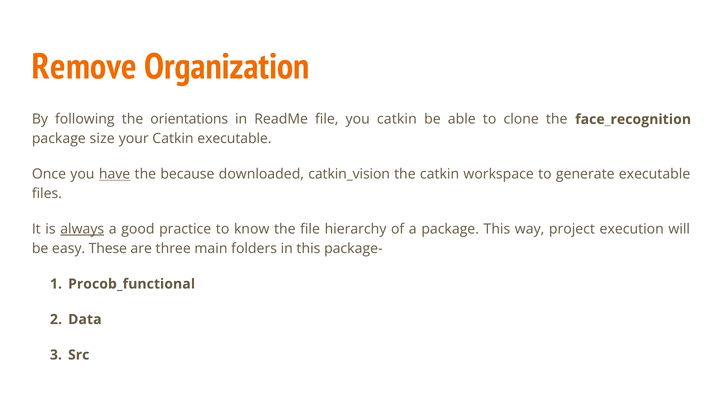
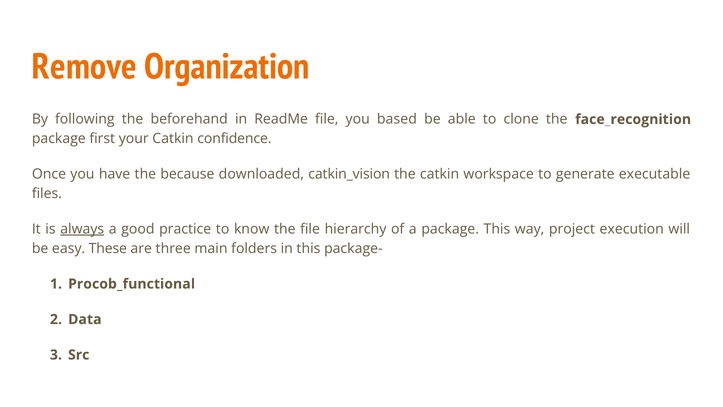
orientations: orientations -> beforehand
you catkin: catkin -> based
size: size -> first
Catkin executable: executable -> confidence
have underline: present -> none
